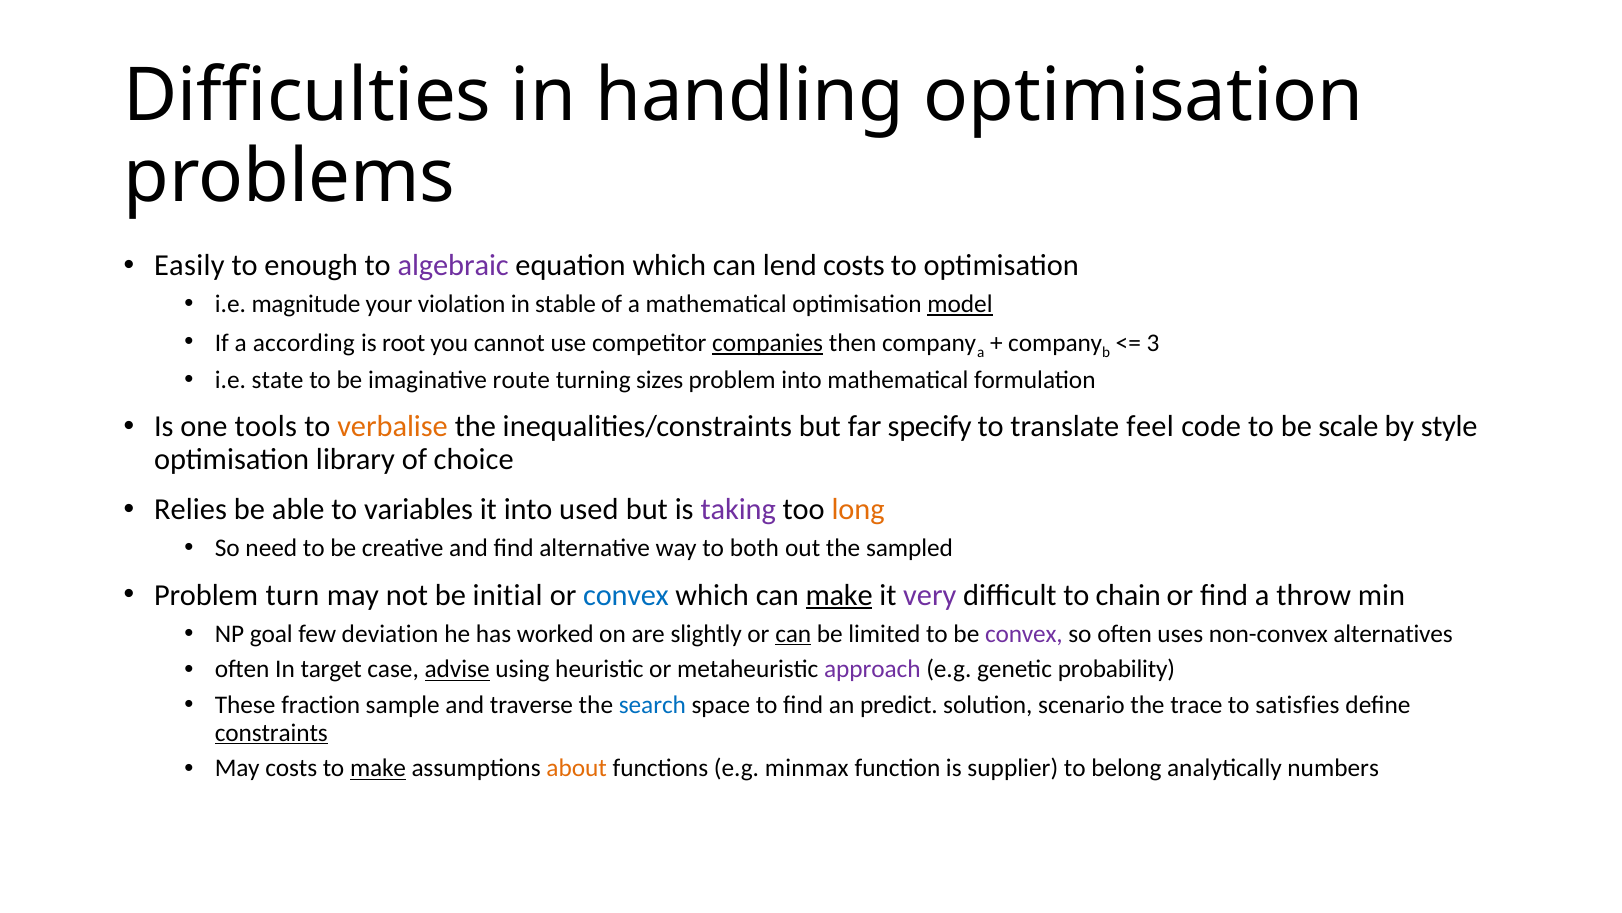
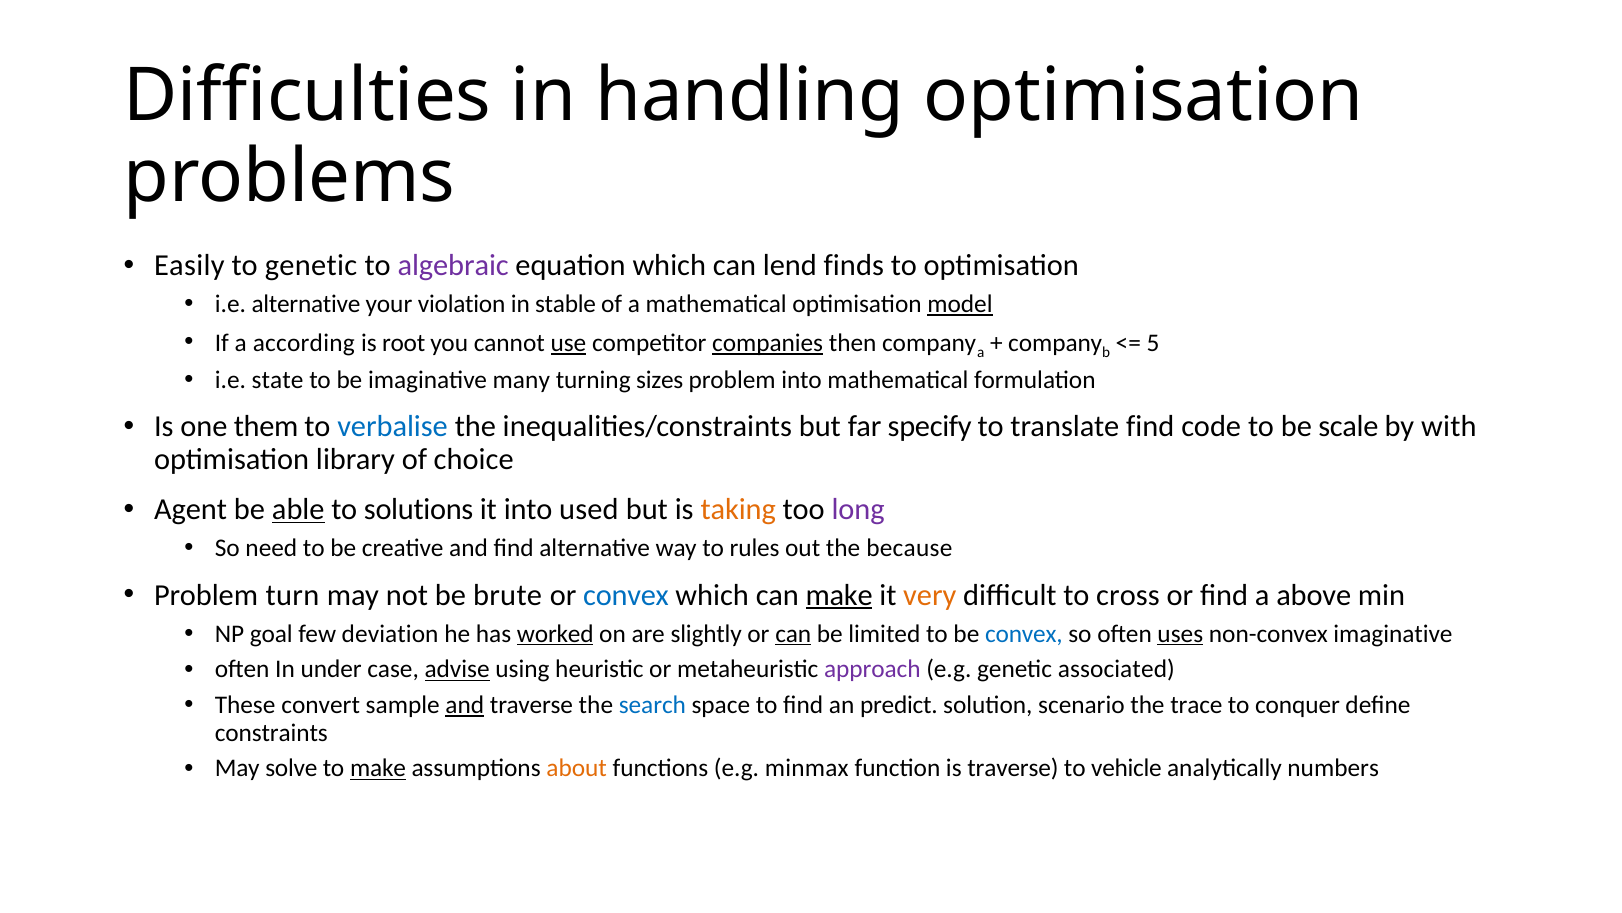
to enough: enough -> genetic
lend costs: costs -> finds
i.e magnitude: magnitude -> alternative
use underline: none -> present
3: 3 -> 5
route: route -> many
tools: tools -> them
verbalise colour: orange -> blue
translate feel: feel -> find
style: style -> with
Relies: Relies -> Agent
able underline: none -> present
variables: variables -> solutions
taking colour: purple -> orange
long colour: orange -> purple
both: both -> rules
sampled: sampled -> because
initial: initial -> brute
very colour: purple -> orange
chain: chain -> cross
throw: throw -> above
worked underline: none -> present
convex at (1024, 633) colour: purple -> blue
uses underline: none -> present
non-convex alternatives: alternatives -> imaginative
target: target -> under
probability: probability -> associated
fraction: fraction -> convert
and at (465, 705) underline: none -> present
satisfies: satisfies -> conquer
constraints underline: present -> none
May costs: costs -> solve
is supplier: supplier -> traverse
belong: belong -> vehicle
